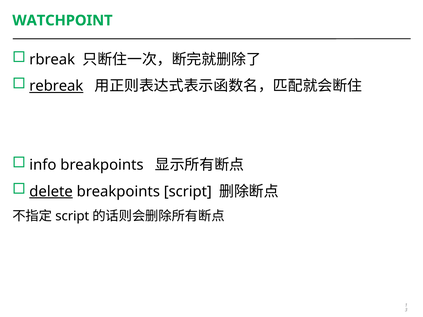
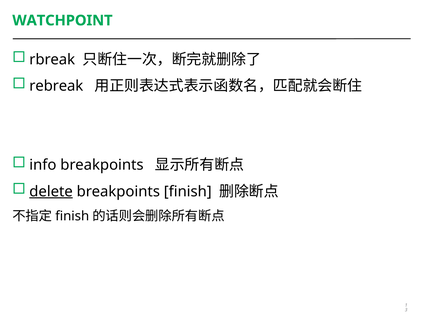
rebreak underline: present -> none
breakpoints script: script -> finish
script at (72, 216): script -> finish
